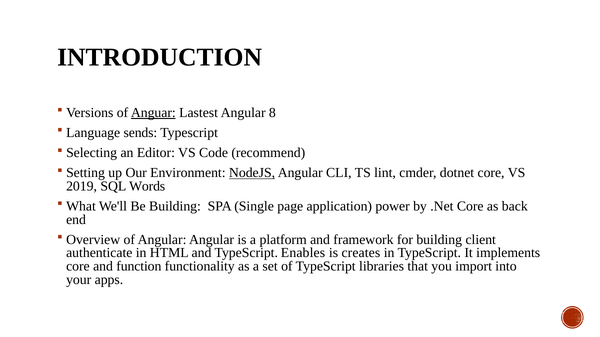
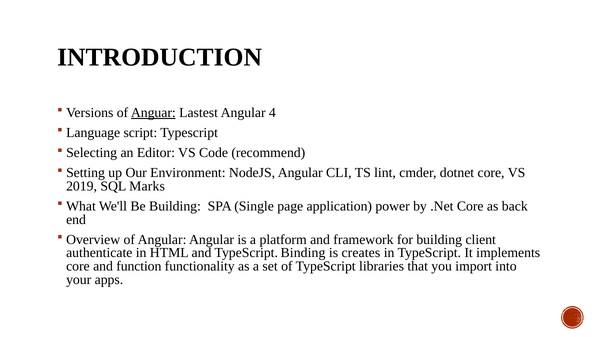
8: 8 -> 4
sends: sends -> script
NodeJS underline: present -> none
Words: Words -> Marks
Enables: Enables -> Binding
